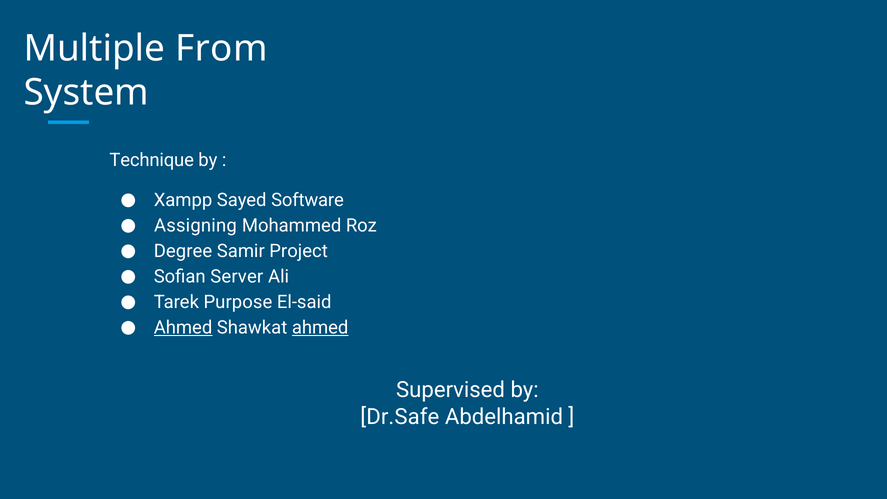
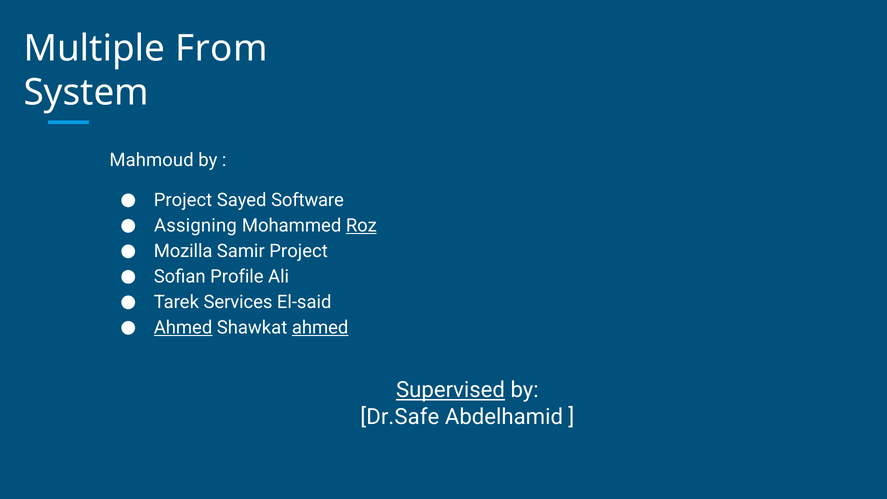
Technique: Technique -> Mahmoud
Xampp at (183, 200): Xampp -> Project
Roz underline: none -> present
Degree: Degree -> Mozilla
Server: Server -> Profile
Purpose: Purpose -> Services
Supervised underline: none -> present
